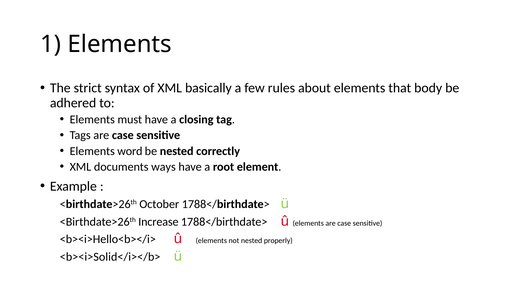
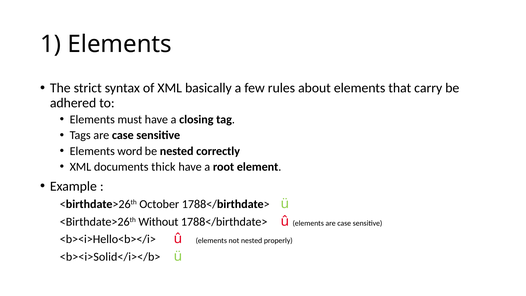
body: body -> carry
ways: ways -> thick
Increase: Increase -> Without
